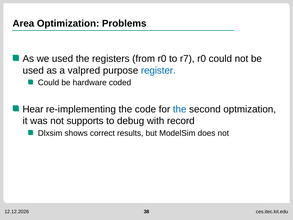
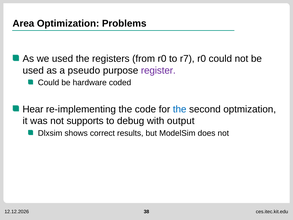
valpred: valpred -> pseudo
register colour: blue -> purple
record: record -> output
